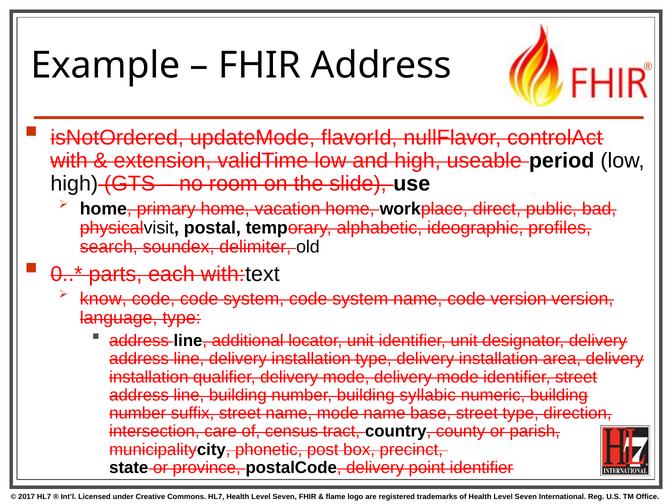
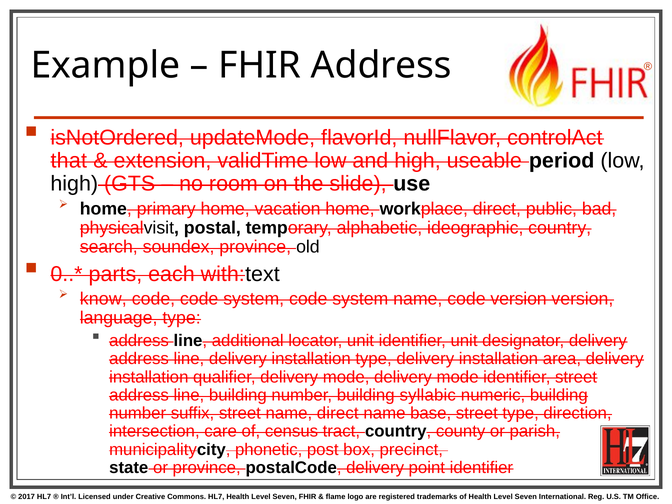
with: with -> that
ideographic profiles: profiles -> country
soundex delimiter: delimiter -> province
name mode: mode -> direct
